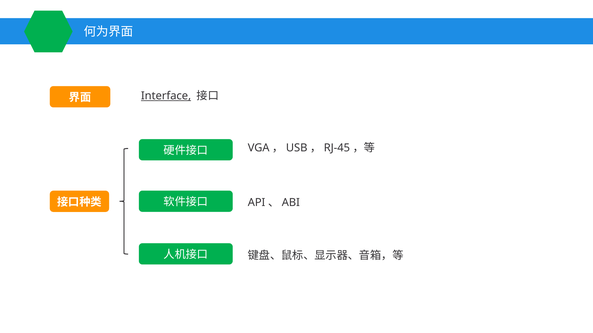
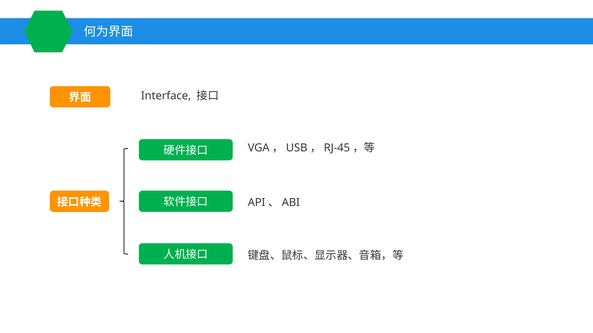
Interface underline: present -> none
